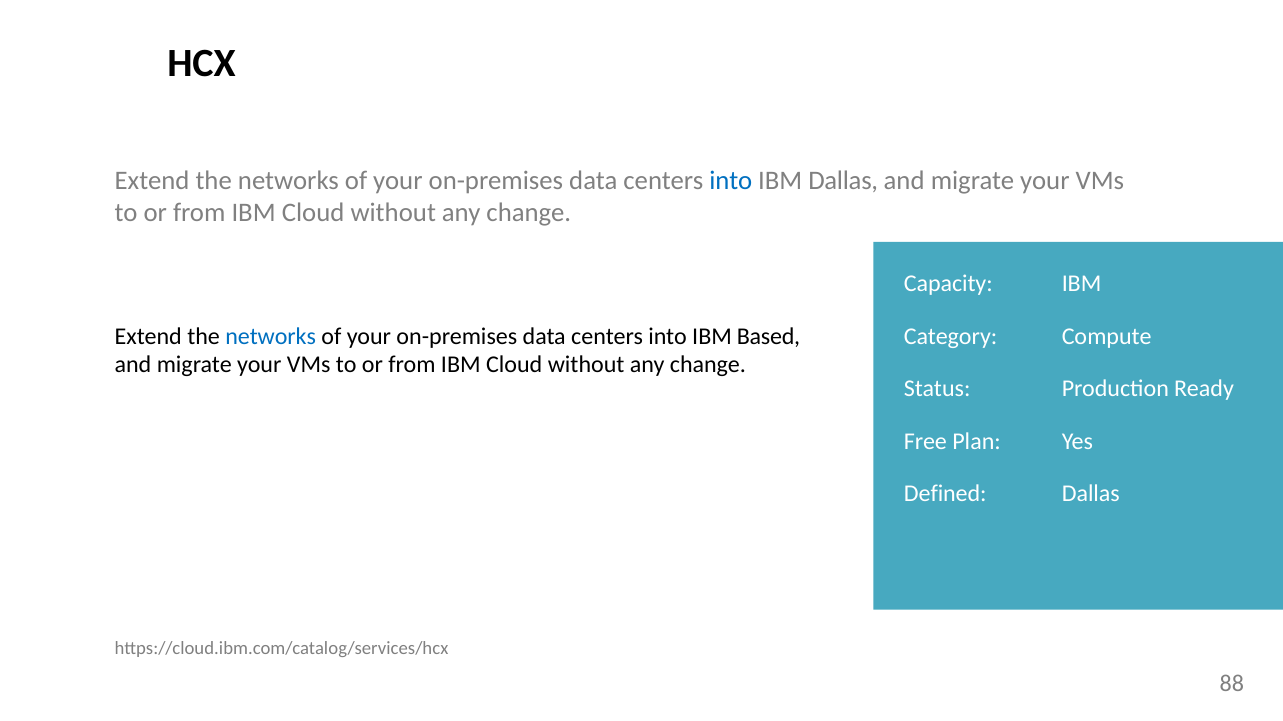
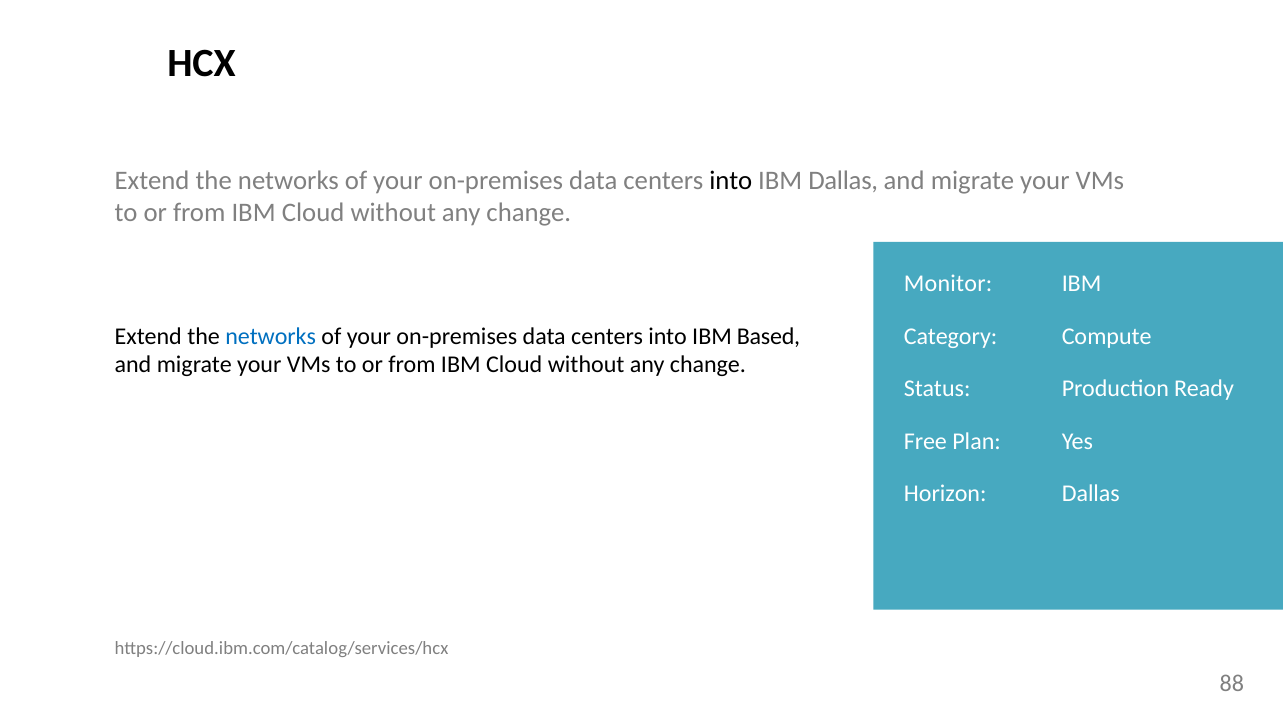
into at (731, 180) colour: blue -> black
Capacity: Capacity -> Monitor
Defined: Defined -> Horizon
